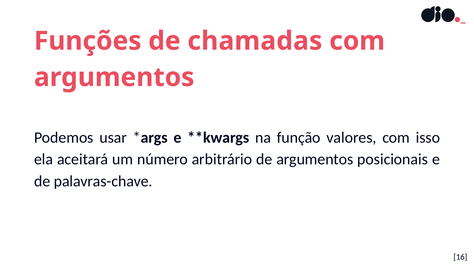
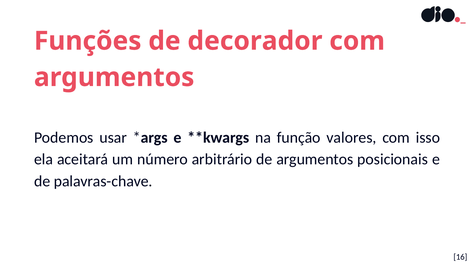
chamadas: chamadas -> decorador
